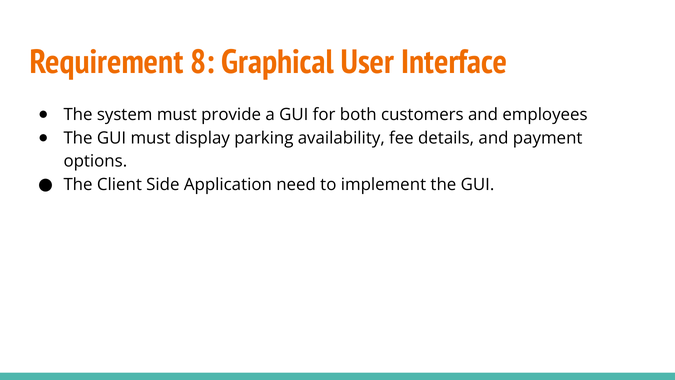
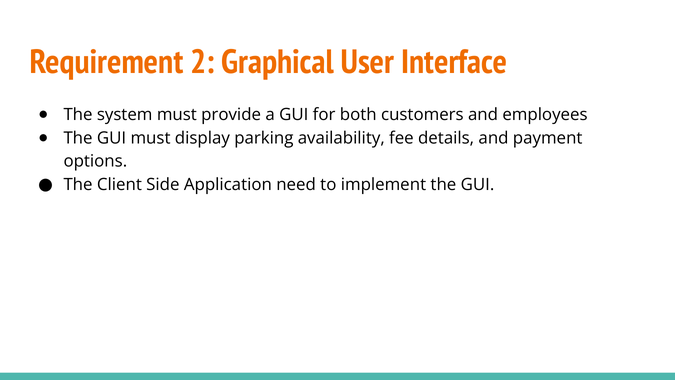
8: 8 -> 2
